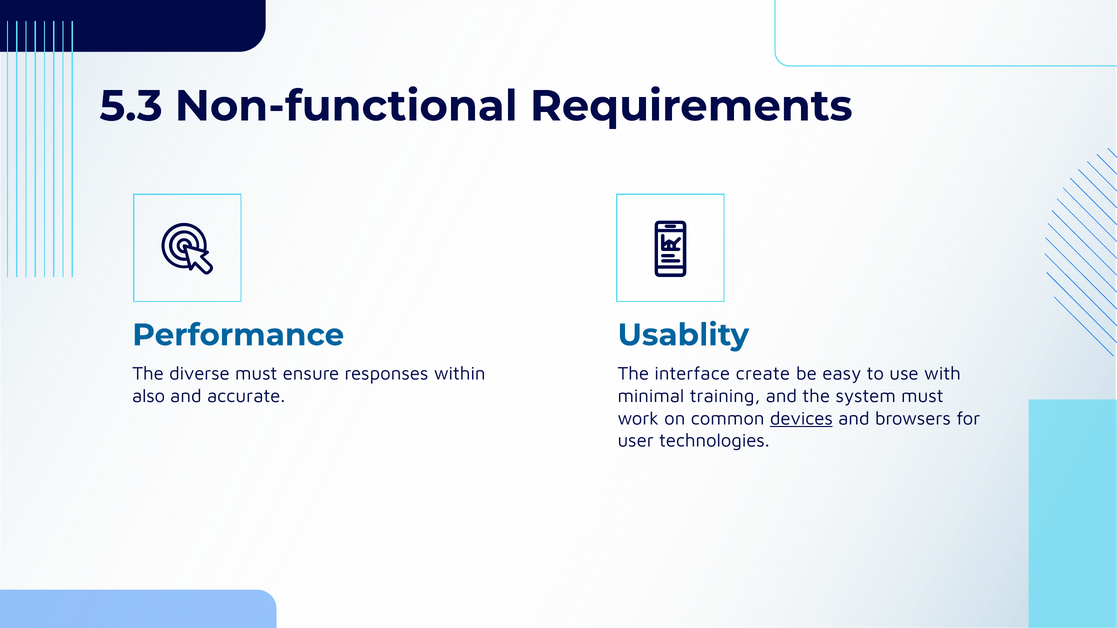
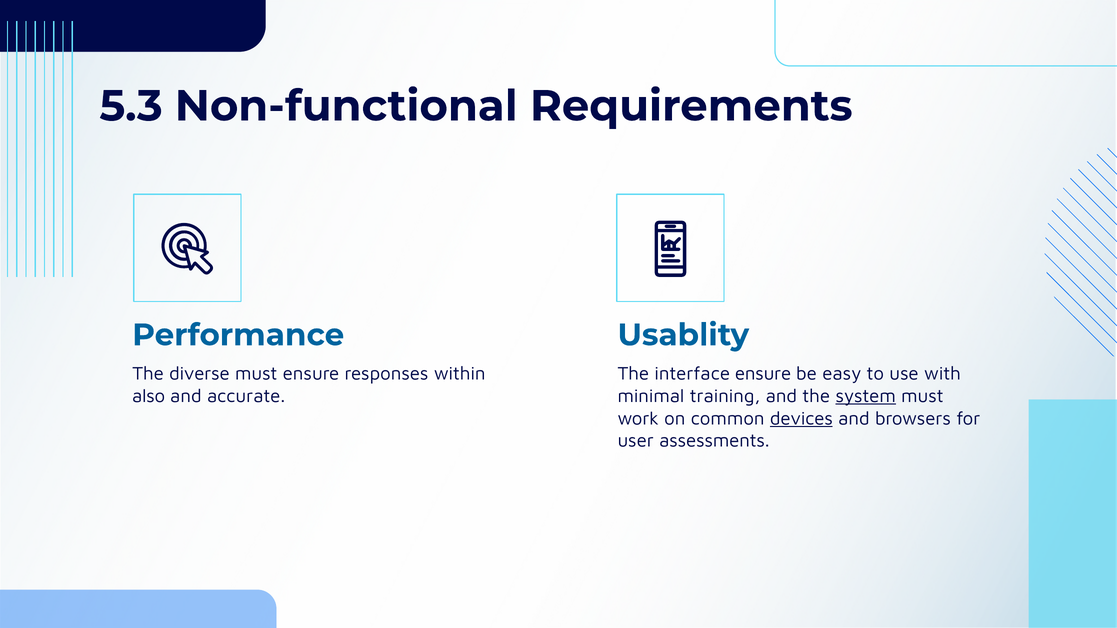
interface create: create -> ensure
system underline: none -> present
technologies: technologies -> assessments
